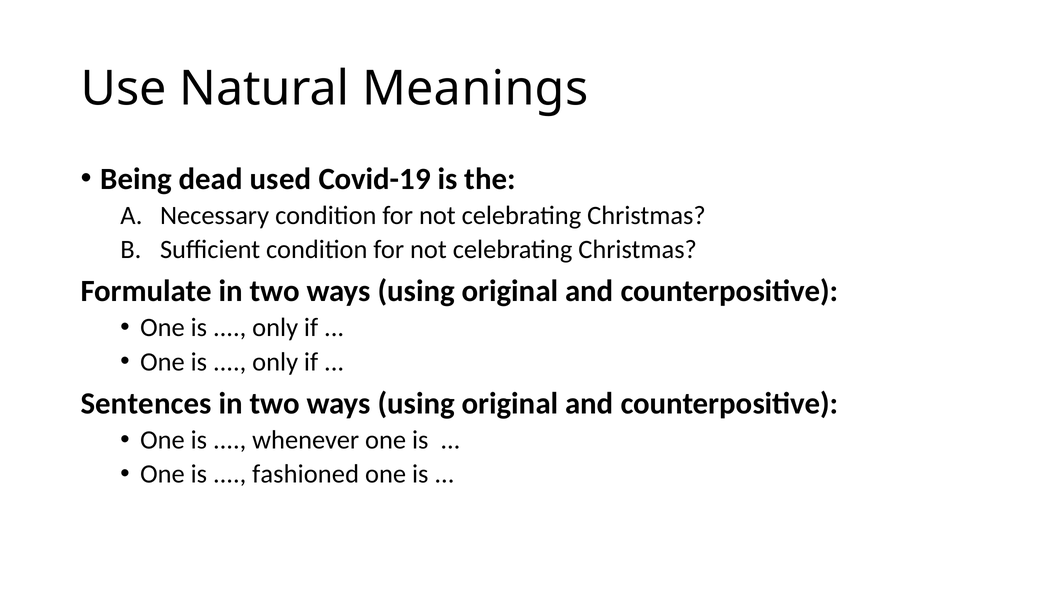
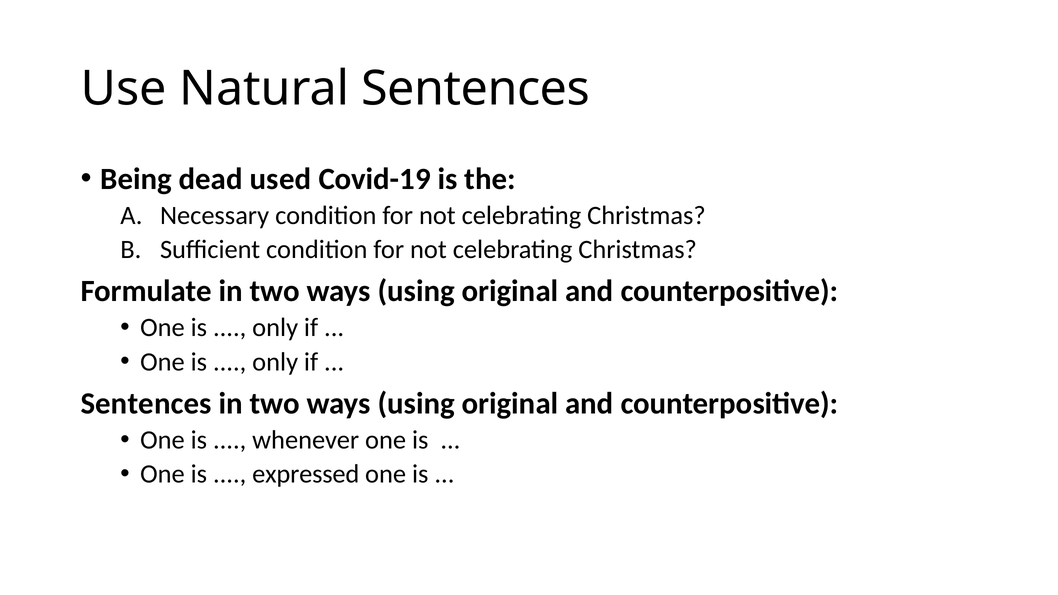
Natural Meanings: Meanings -> Sentences
fashioned: fashioned -> expressed
